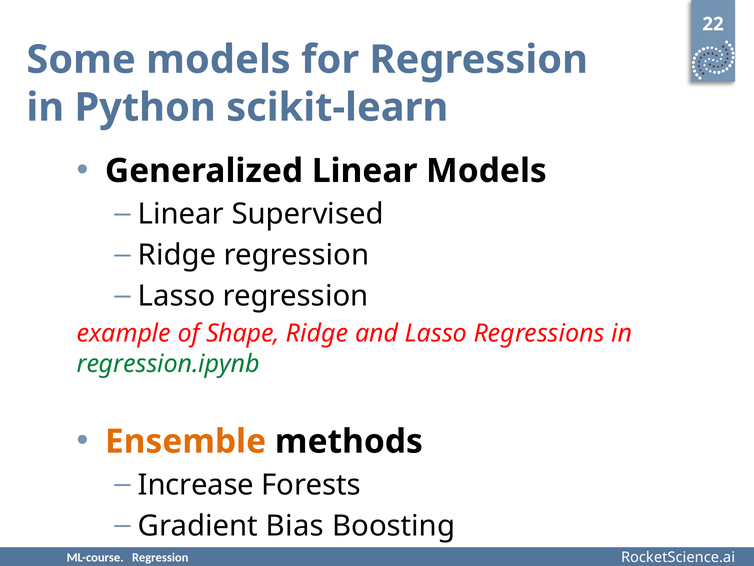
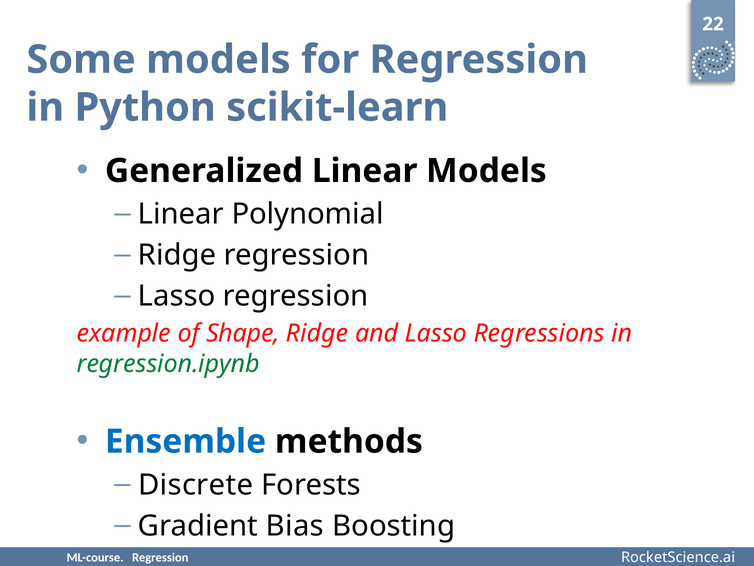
Supervised: Supervised -> Polynomial
Ensemble colour: orange -> blue
Increase: Increase -> Discrete
